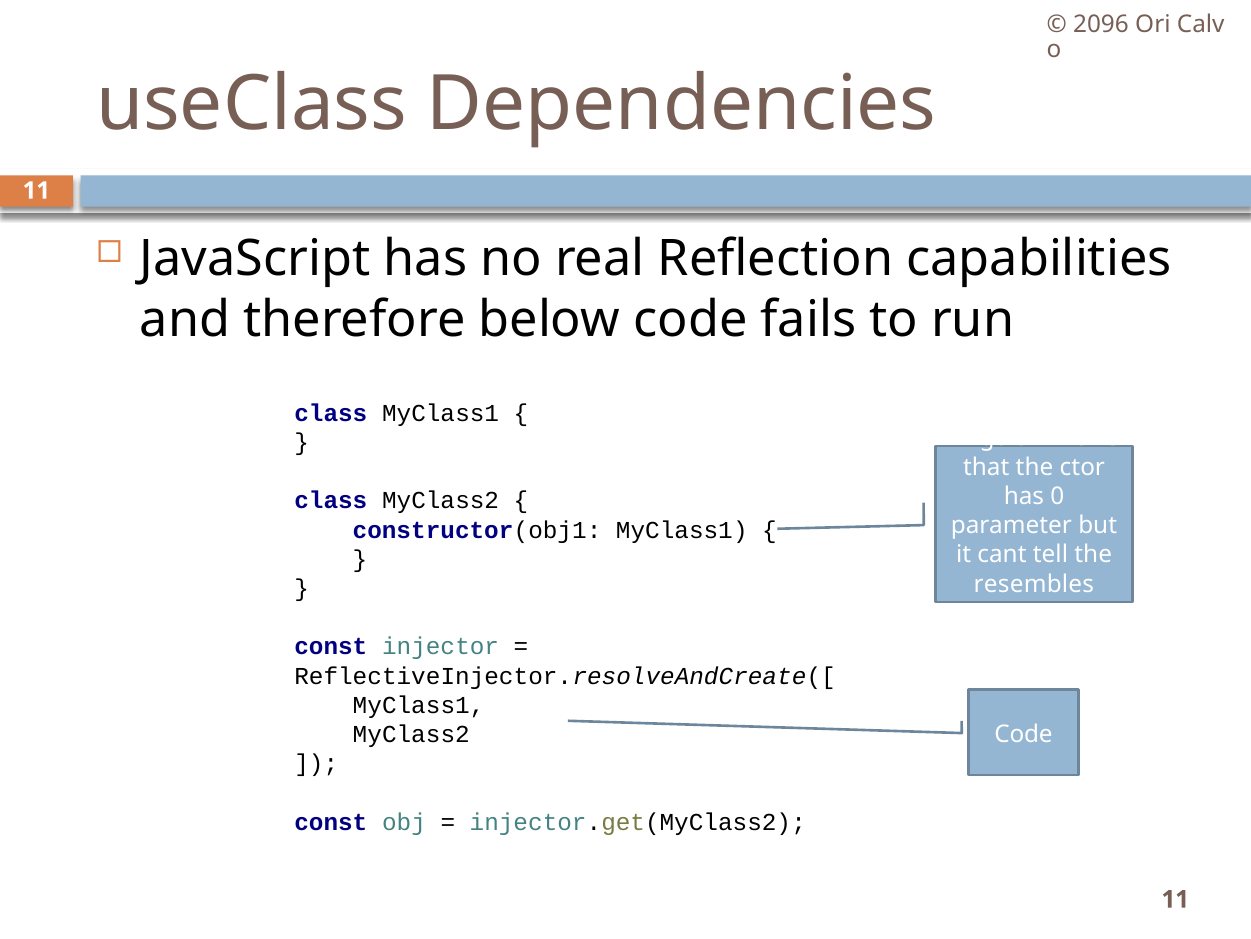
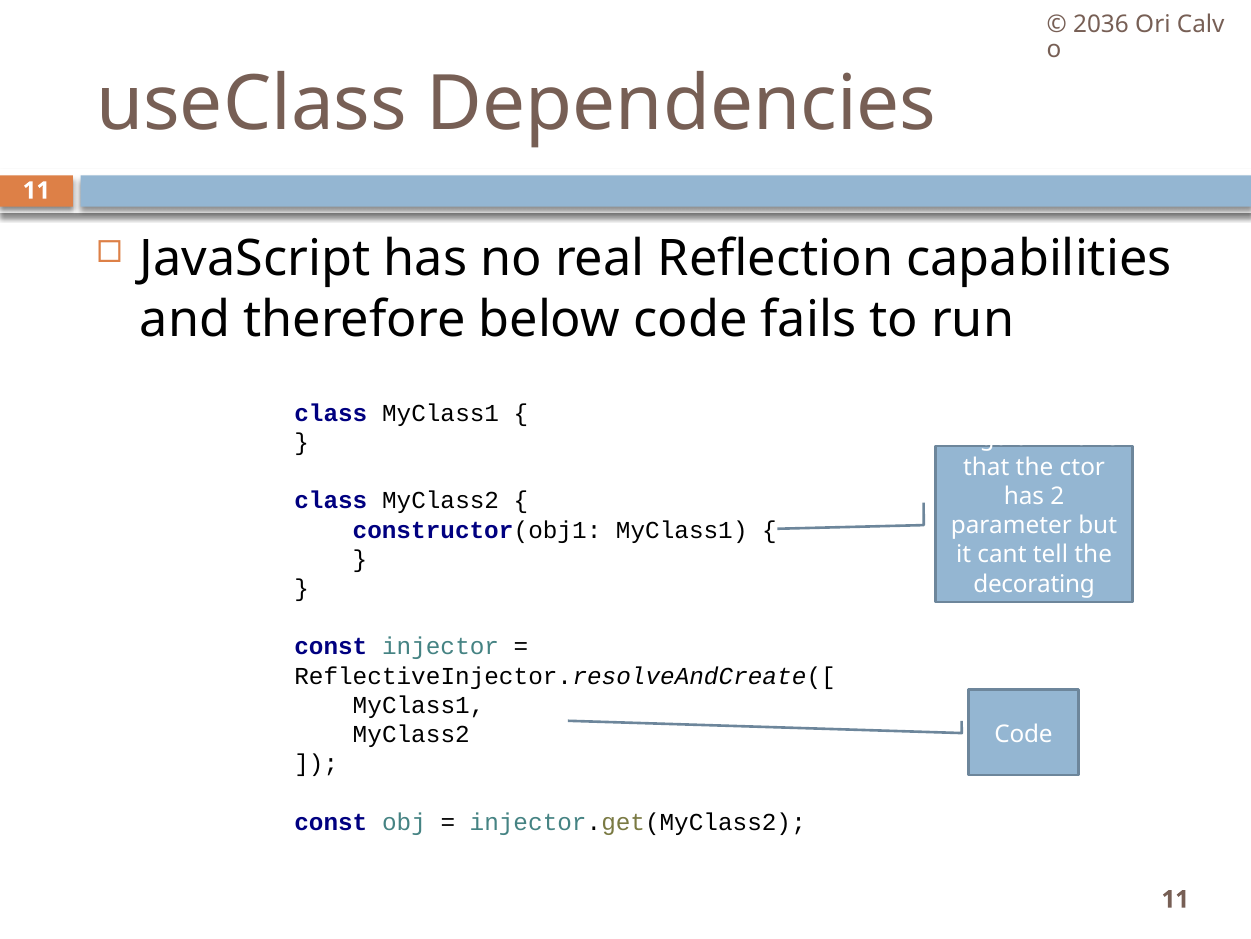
2096: 2096 -> 2036
0: 0 -> 2
resembles: resembles -> decorating
